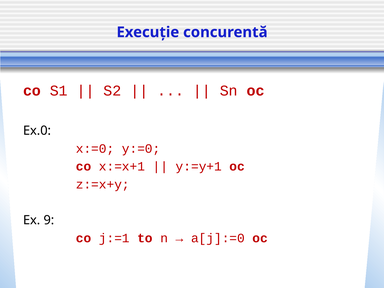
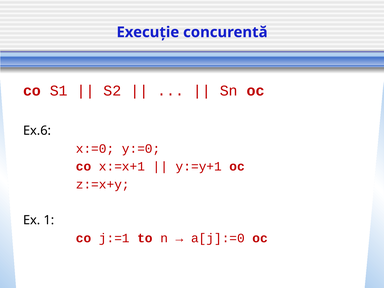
Ex.0: Ex.0 -> Ex.6
9: 9 -> 1
